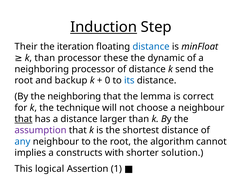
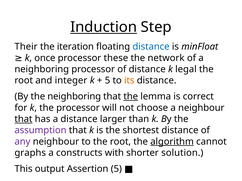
k than: than -> once
dynamic: dynamic -> network
send: send -> legal
backup: backup -> integer
0 at (108, 81): 0 -> 5
its colour: blue -> orange
the at (131, 97) underline: none -> present
the technique: technique -> processor
any colour: blue -> purple
algorithm underline: none -> present
implies: implies -> graphs
logical: logical -> output
Assertion 1: 1 -> 5
